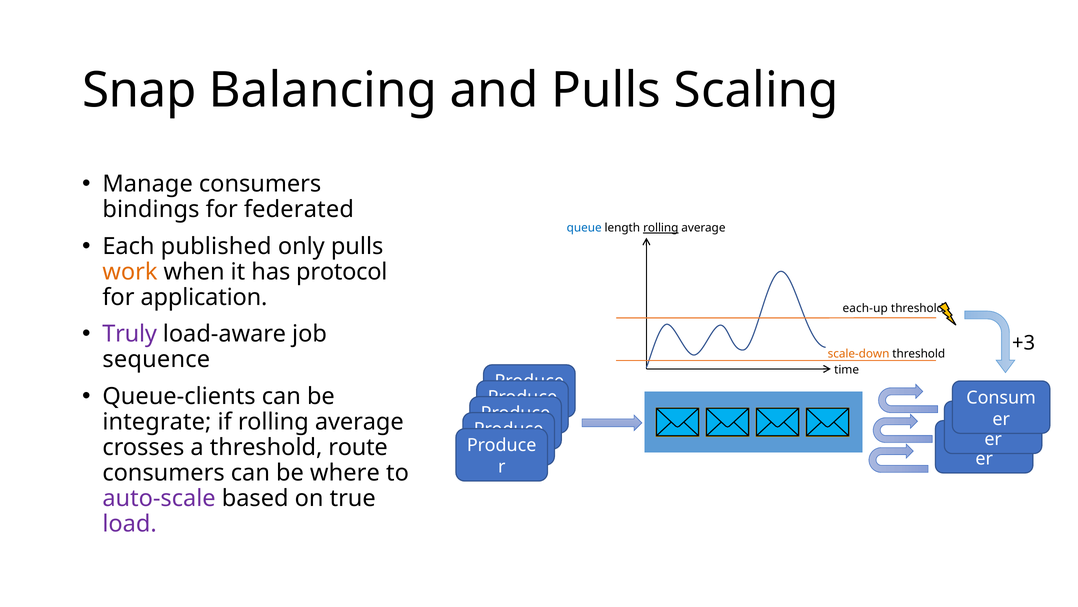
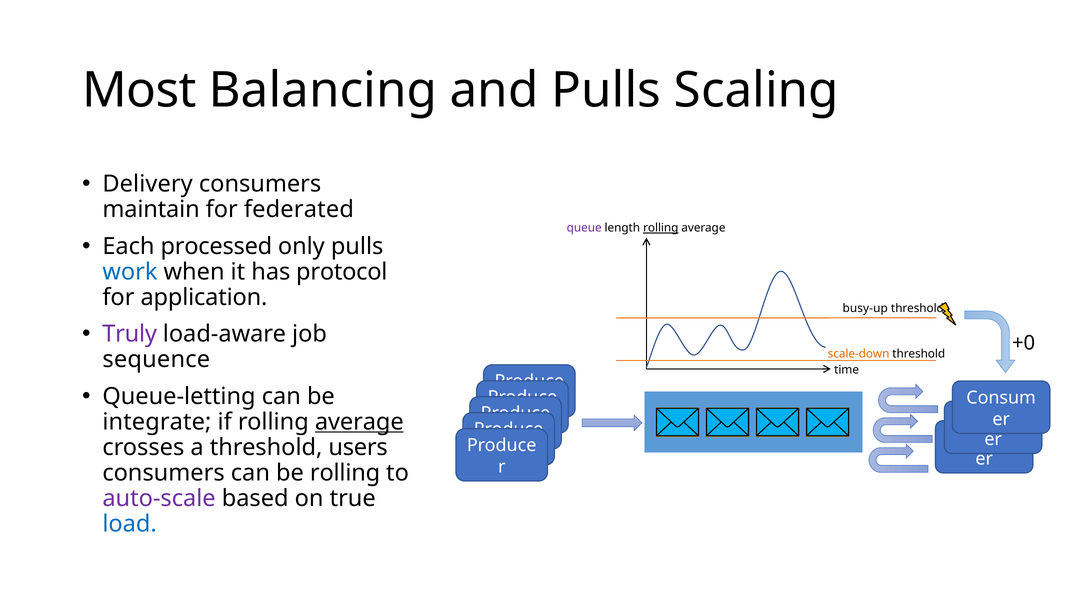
Snap: Snap -> Most
Manage: Manage -> Delivery
bindings: bindings -> maintain
queue colour: blue -> purple
published: published -> processed
work colour: orange -> blue
each-up: each-up -> busy-up
+3: +3 -> +0
Queue-clients: Queue-clients -> Queue-letting
average at (359, 421) underline: none -> present
route: route -> users
be where: where -> rolling
load colour: purple -> blue
